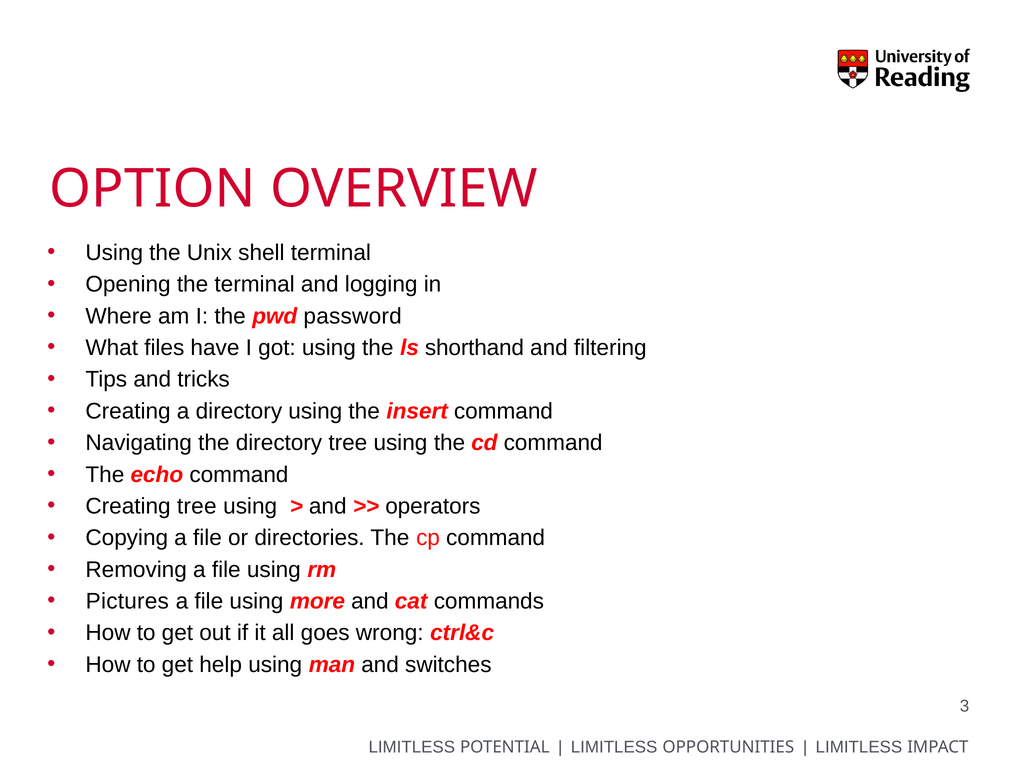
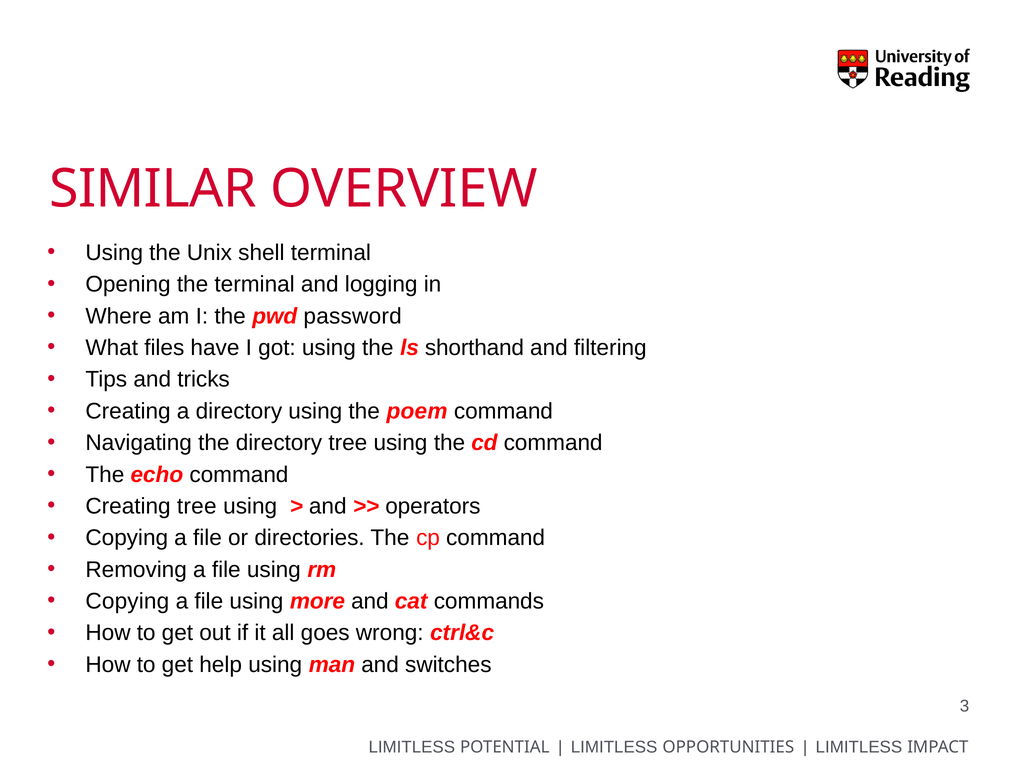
OPTION: OPTION -> SIMILAR
insert: insert -> poem
Pictures at (127, 601): Pictures -> Copying
